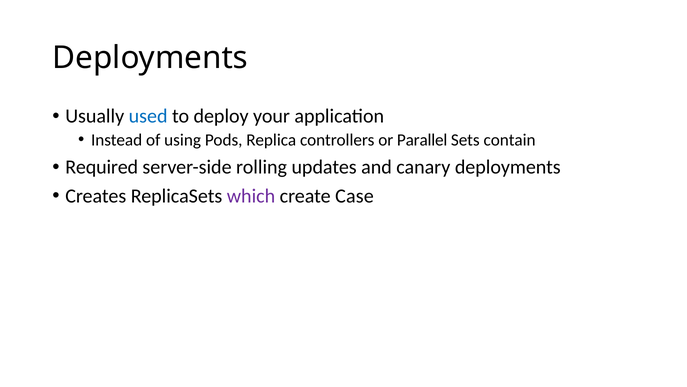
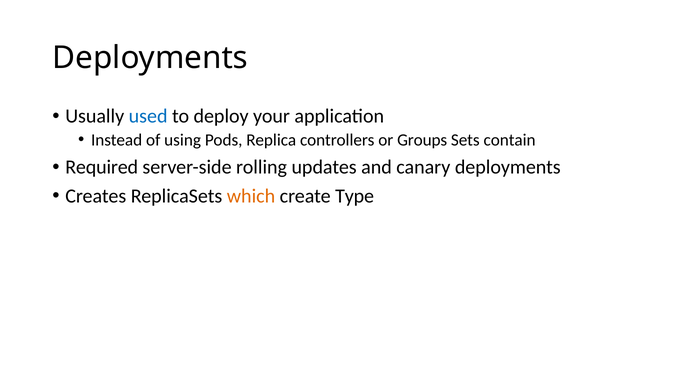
Parallel: Parallel -> Groups
which colour: purple -> orange
Case: Case -> Type
